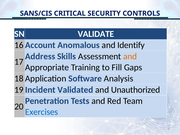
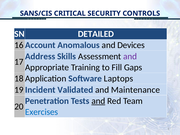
VALIDATE: VALIDATE -> DETAILED
Identify: Identify -> Devices
and at (130, 56) colour: orange -> purple
Analysis: Analysis -> Laptops
Unauthorized: Unauthorized -> Maintenance
and at (98, 101) underline: none -> present
